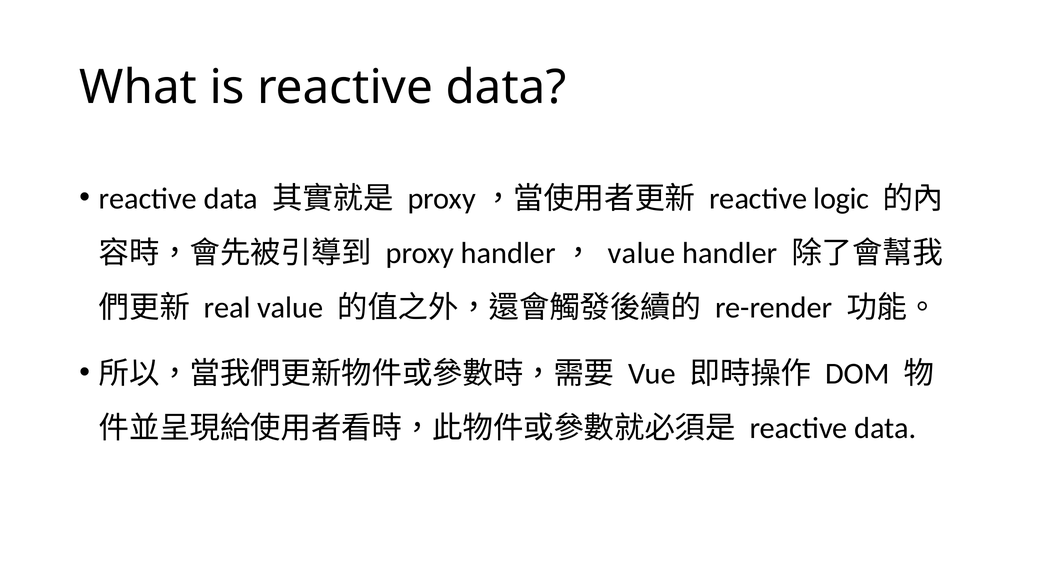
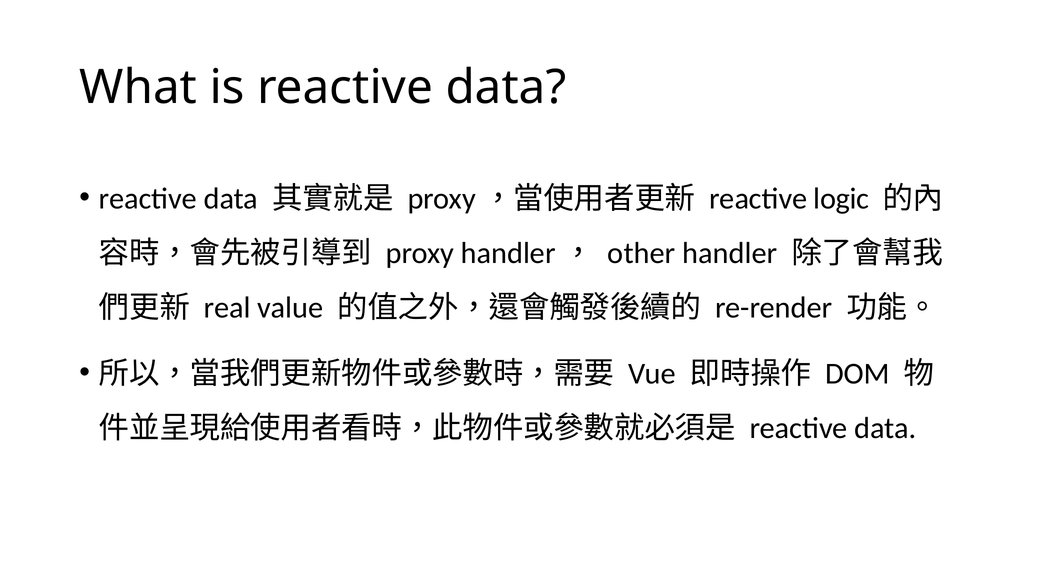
handler， value: value -> other
